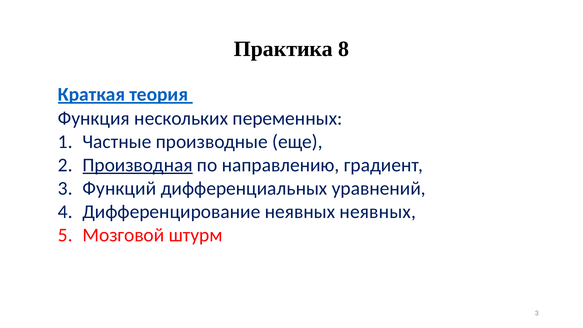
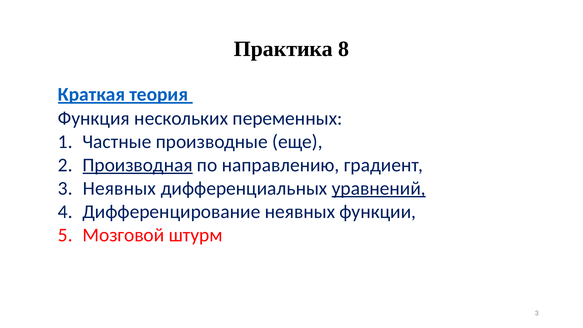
3 Функций: Функций -> Неявных
уравнений underline: none -> present
неявных неявных: неявных -> функции
